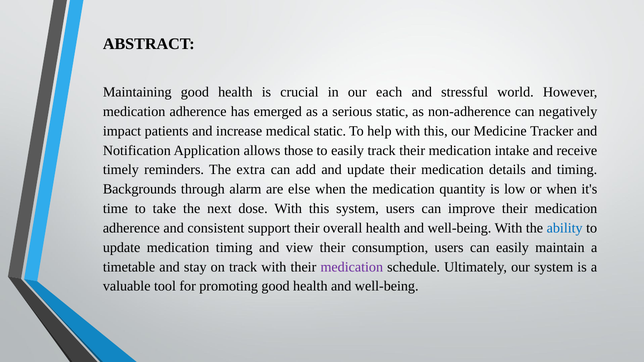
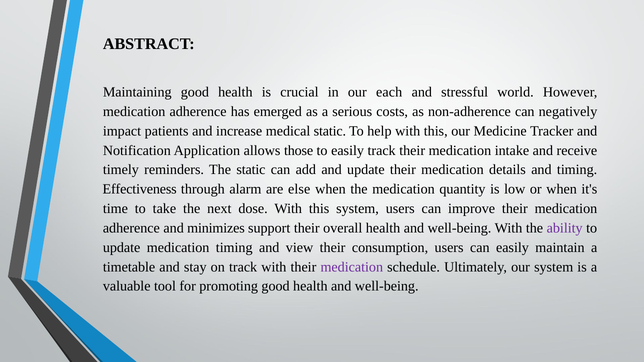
serious static: static -> costs
The extra: extra -> static
Backgrounds: Backgrounds -> Effectiveness
consistent: consistent -> minimizes
ability colour: blue -> purple
